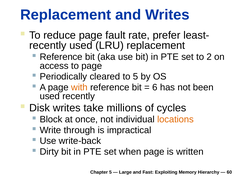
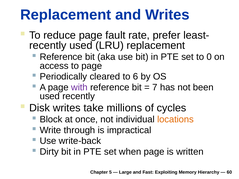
2: 2 -> 0
to 5: 5 -> 6
with colour: orange -> purple
6: 6 -> 7
